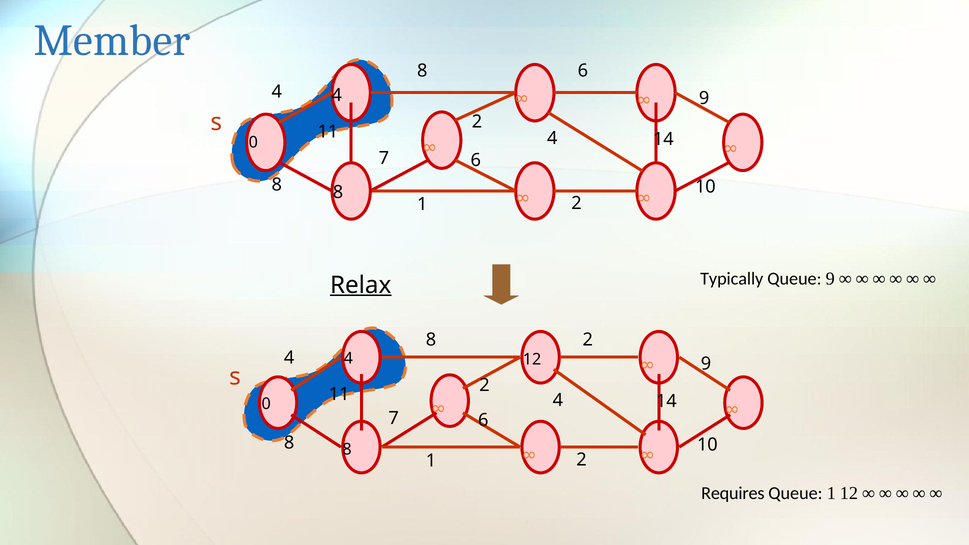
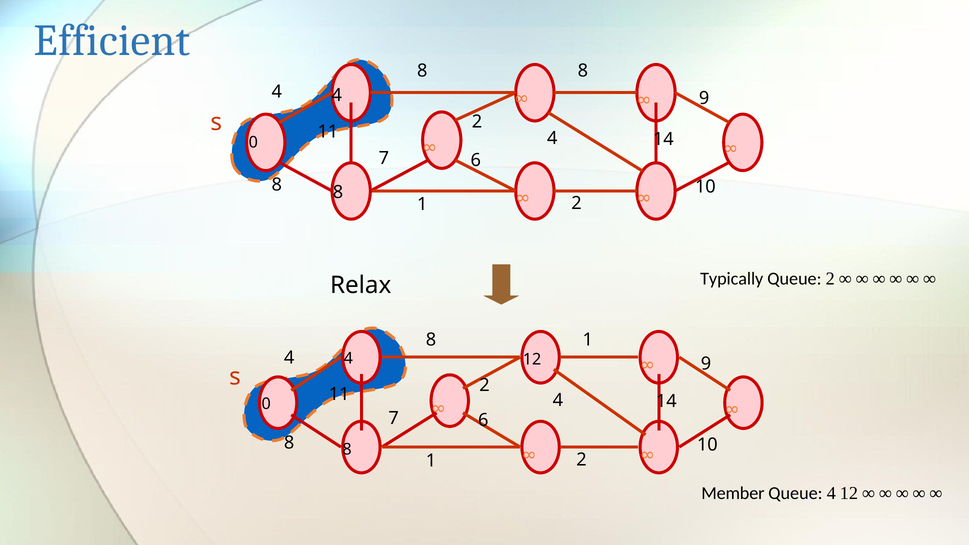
Member: Member -> Efficient
8 6: 6 -> 8
Queue 9: 9 -> 2
Relax underline: present -> none
8 2: 2 -> 1
Requires: Requires -> Member
Queue 1: 1 -> 4
